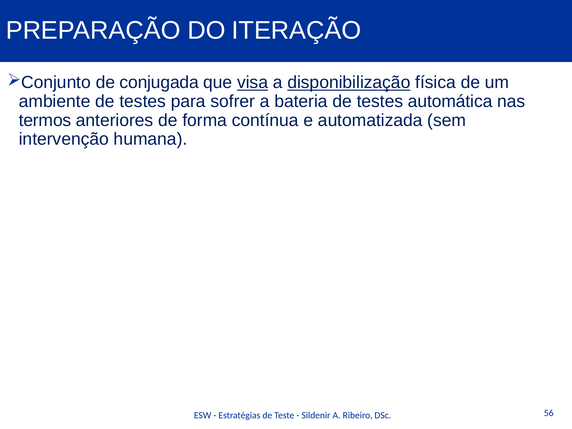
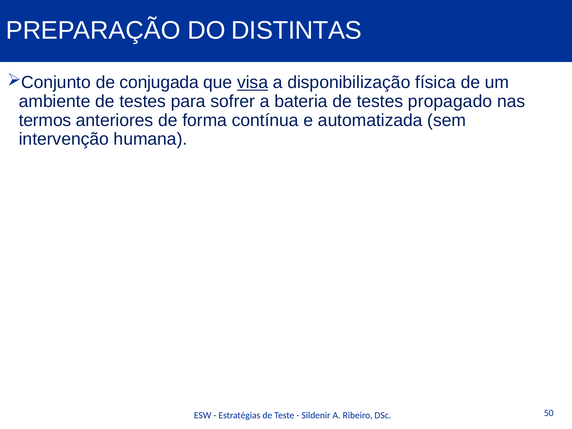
ITERAÇÃO: ITERAÇÃO -> DISTINTAS
disponibilização underline: present -> none
automática: automática -> propagado
56: 56 -> 50
